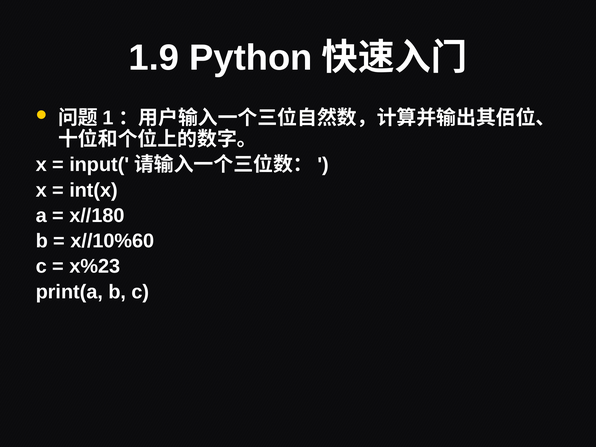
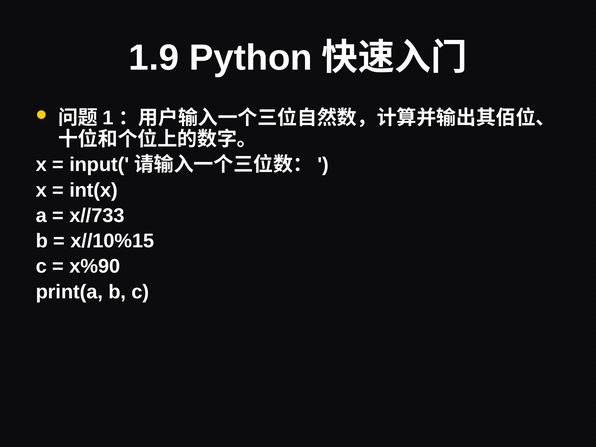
x//180: x//180 -> x//733
x//10%60: x//10%60 -> x//10%15
x%23: x%23 -> x%90
